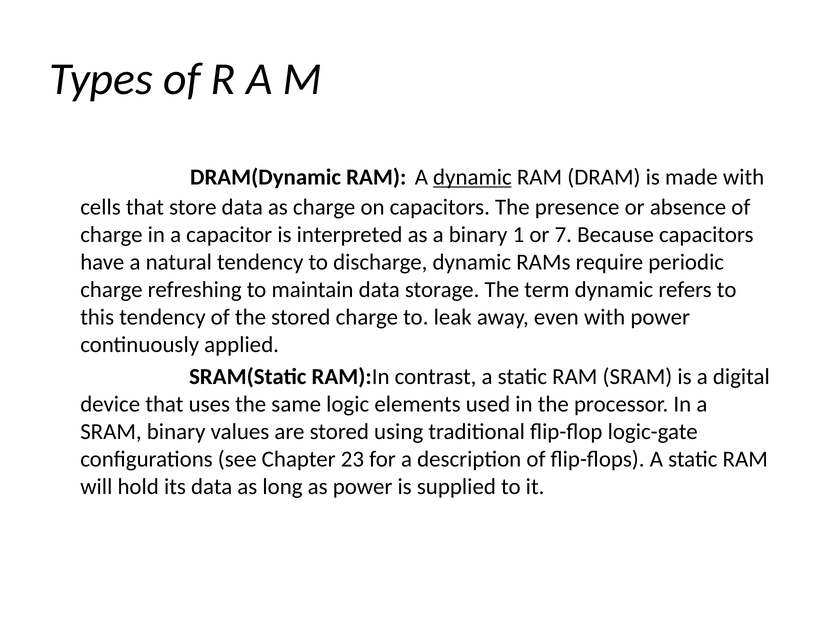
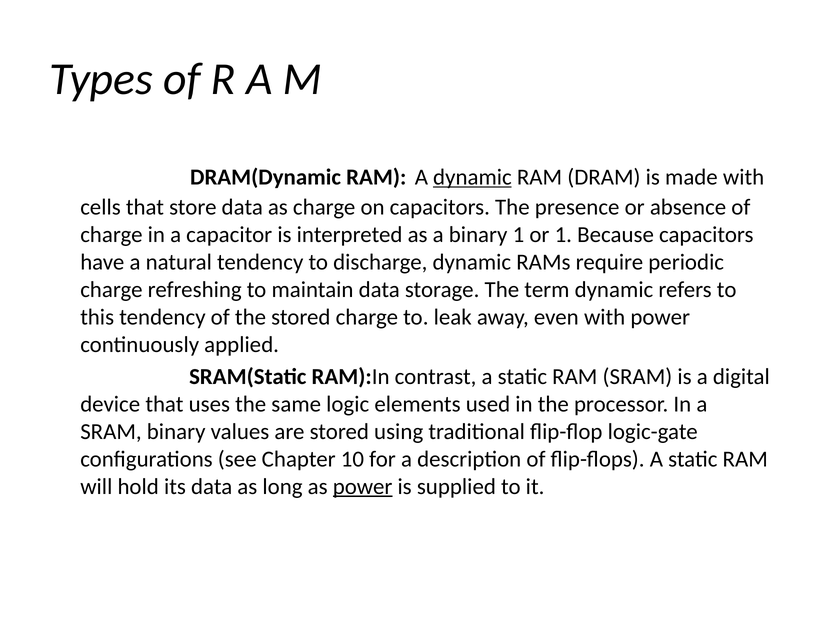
or 7: 7 -> 1
23: 23 -> 10
power at (363, 487) underline: none -> present
